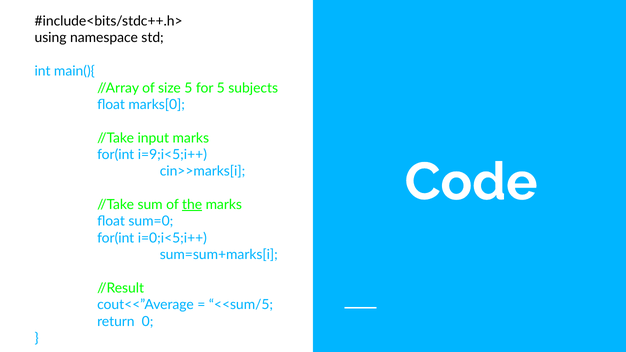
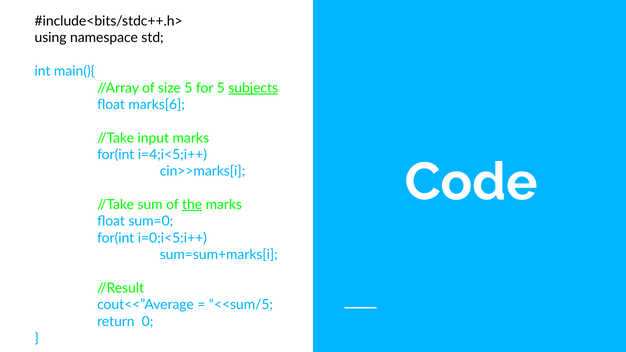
subjects underline: none -> present
marks[0: marks[0 -> marks[6
i=9;i<5;i++: i=9;i<5;i++ -> i=4;i<5;i++
